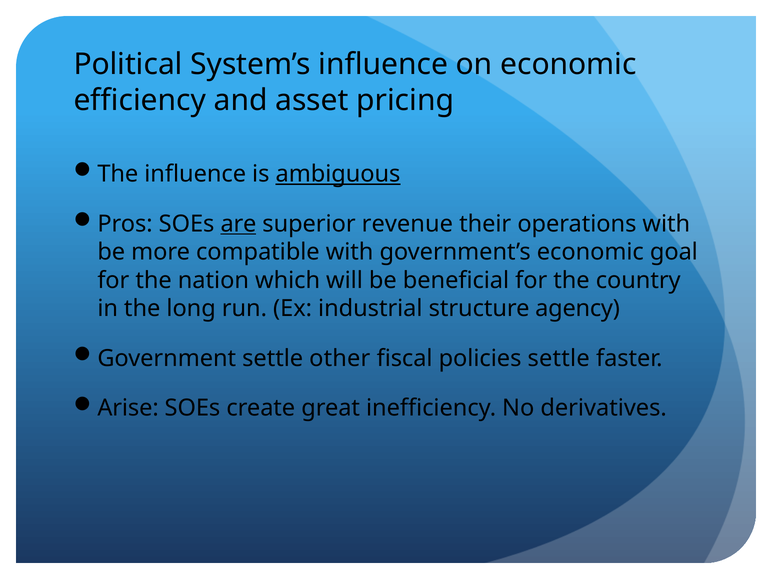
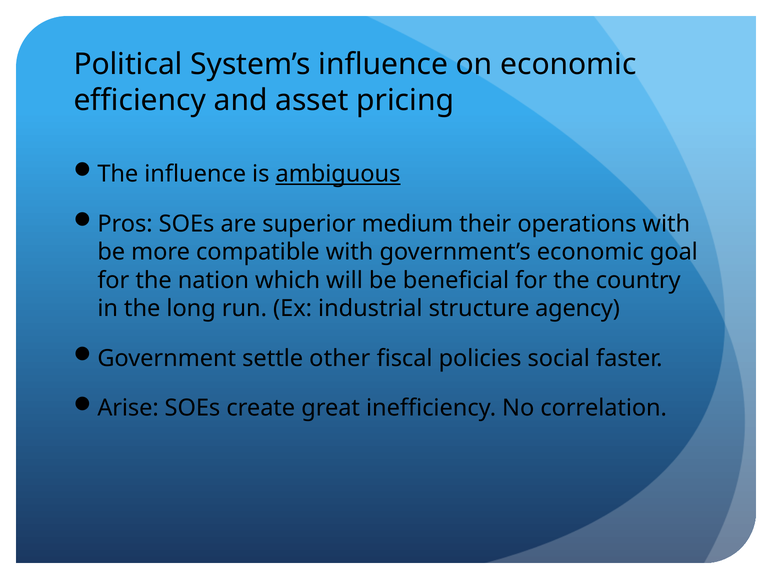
are underline: present -> none
revenue: revenue -> medium
policies settle: settle -> social
derivatives: derivatives -> correlation
